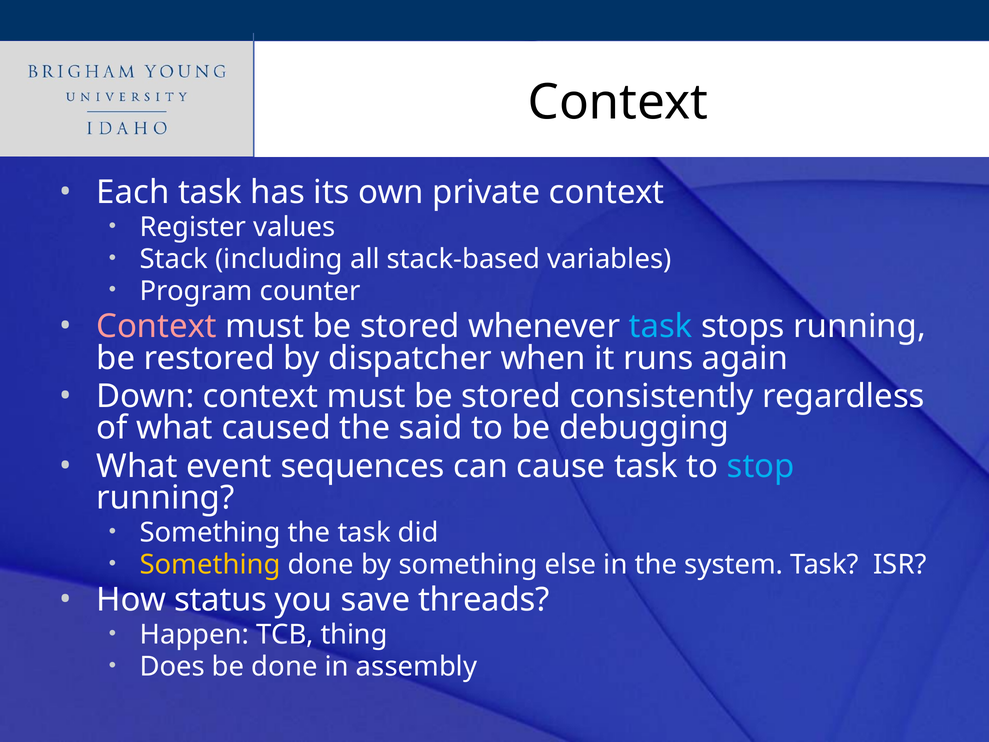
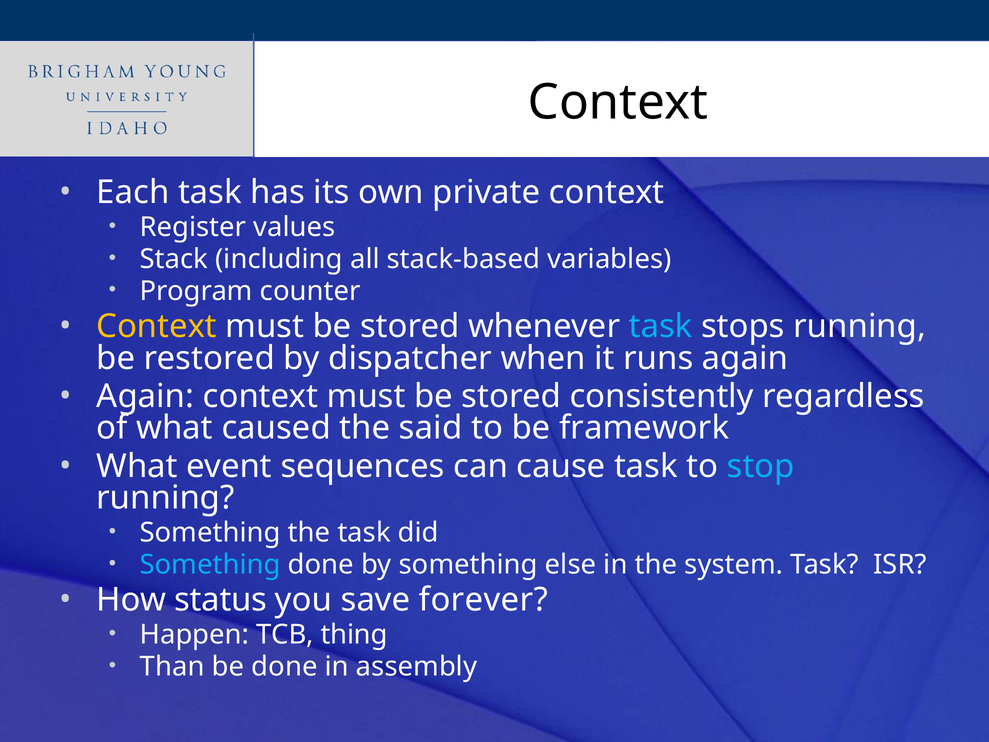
Context at (157, 326) colour: pink -> yellow
Down at (146, 396): Down -> Again
debugging: debugging -> framework
Something at (210, 564) colour: yellow -> light blue
threads: threads -> forever
Does: Does -> Than
